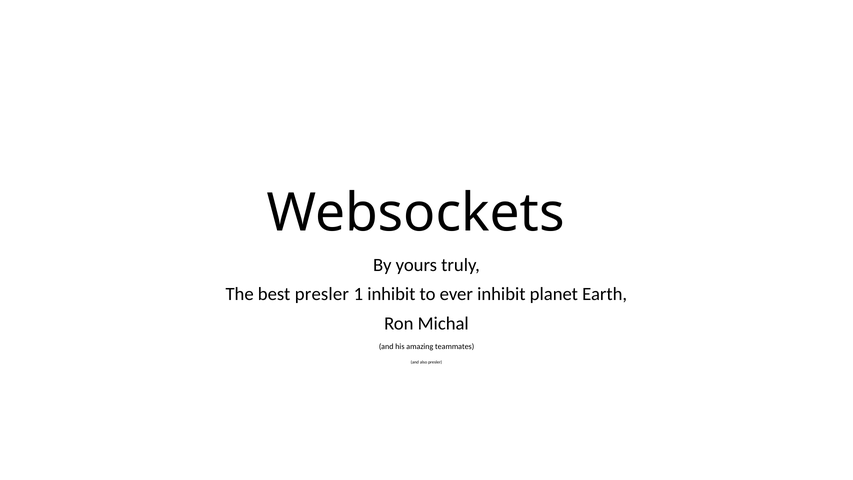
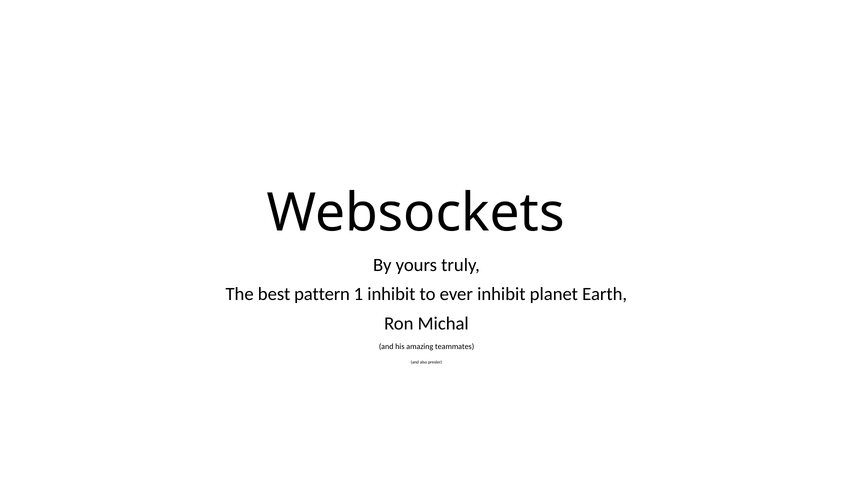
best presler: presler -> pattern
